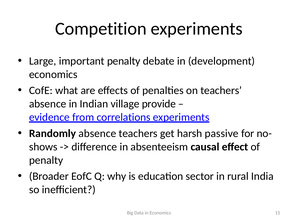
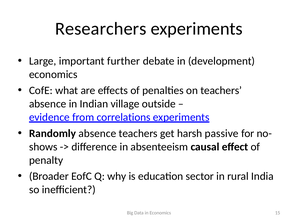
Competition: Competition -> Researchers
important penalty: penalty -> further
provide: provide -> outside
